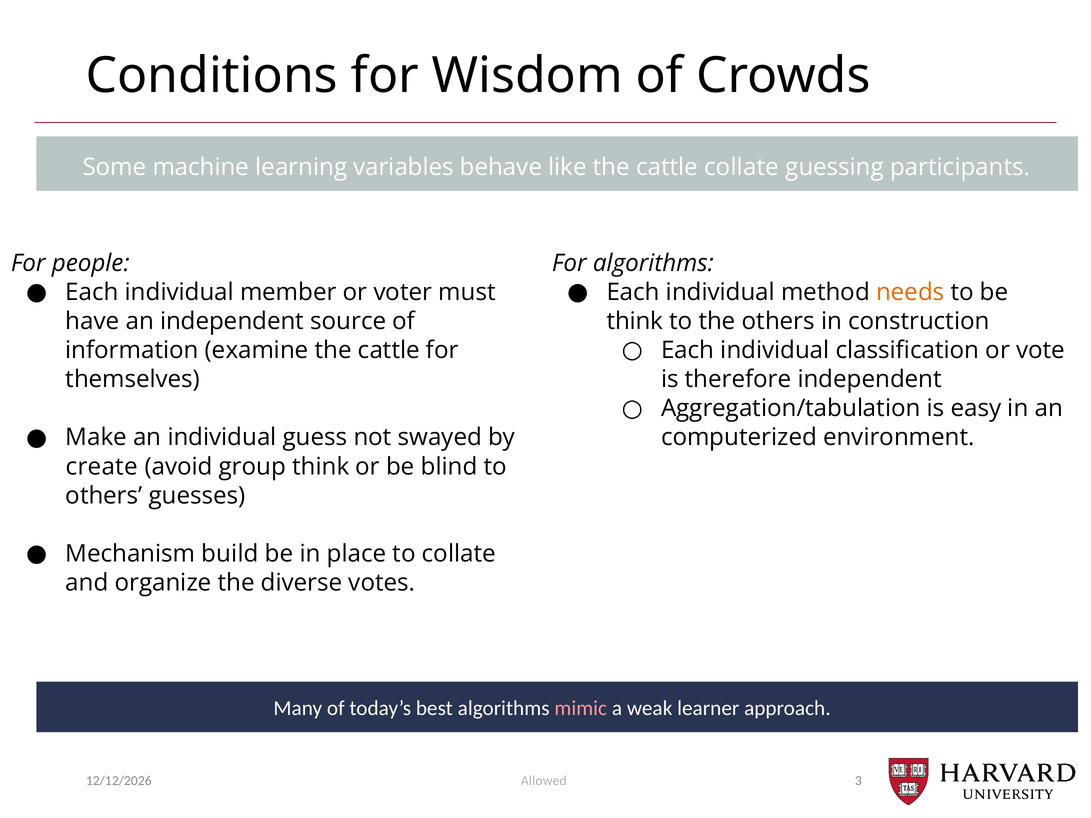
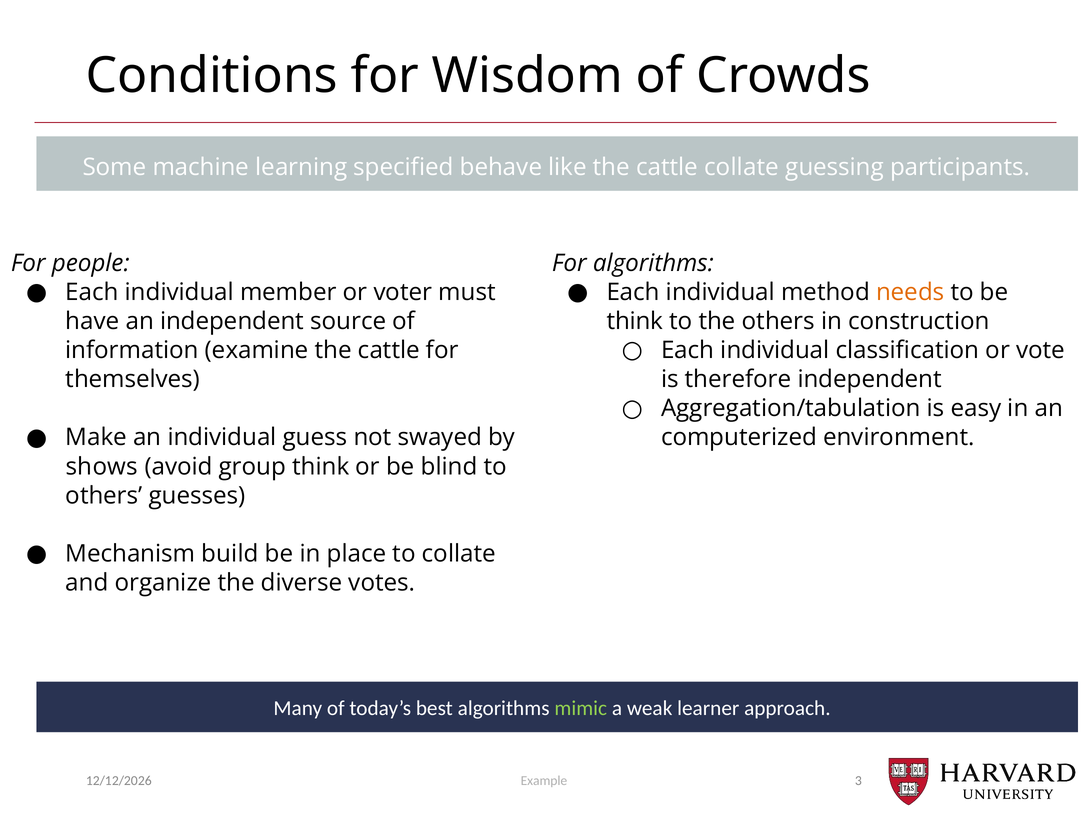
variables: variables -> specified
create: create -> shows
mimic colour: pink -> light green
Allowed: Allowed -> Example
